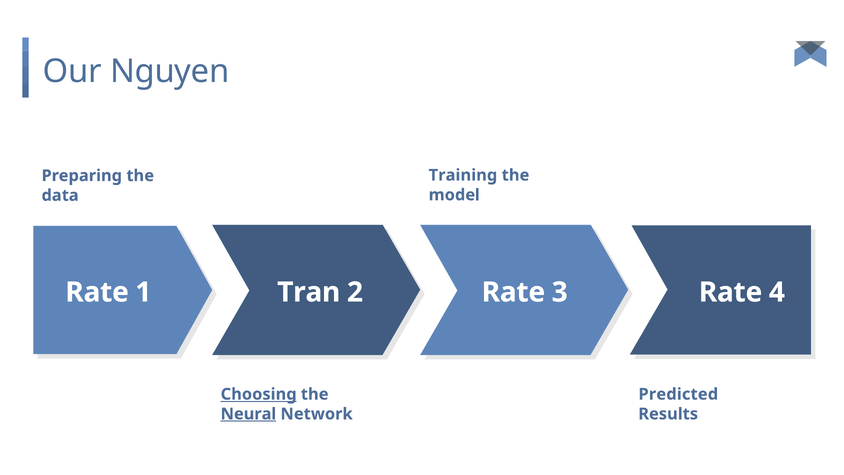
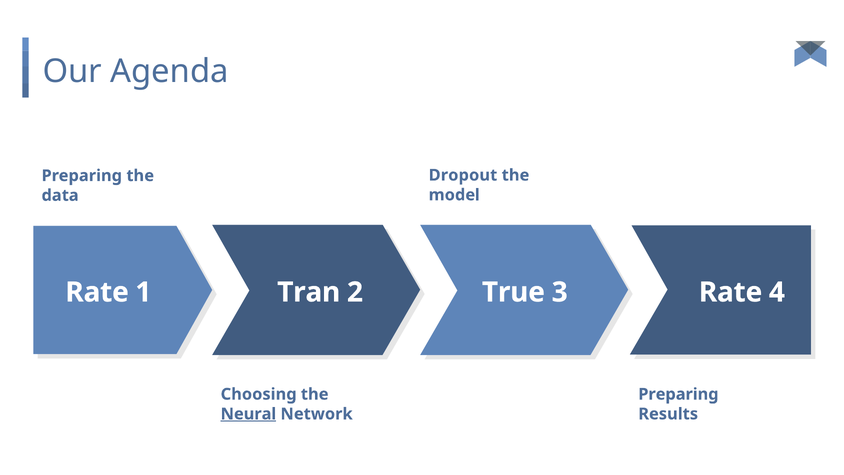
Nguyen: Nguyen -> Agenda
Training: Training -> Dropout
2 Rate: Rate -> True
Choosing underline: present -> none
Predicted at (678, 394): Predicted -> Preparing
